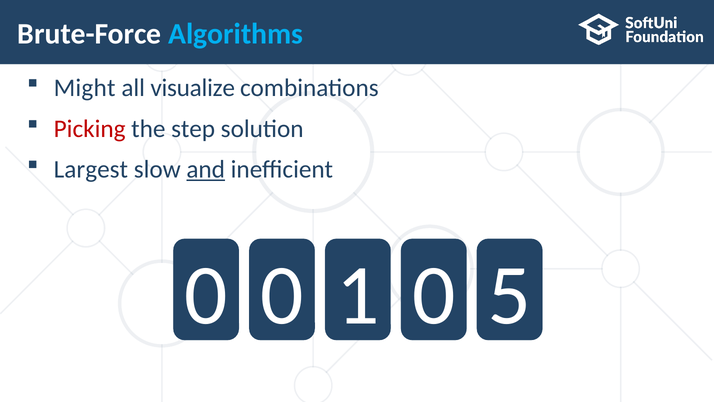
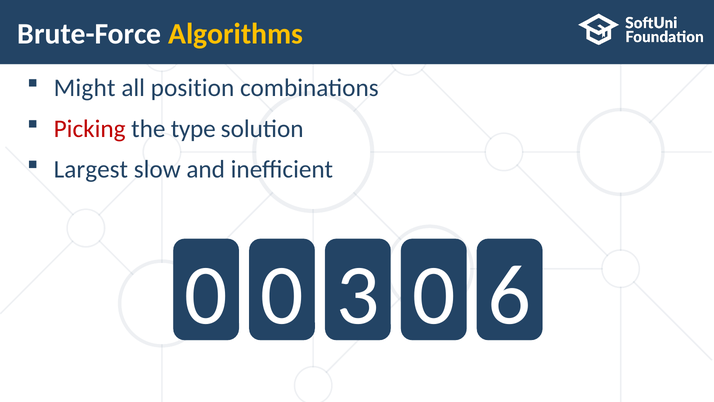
Algorithms colour: light blue -> yellow
visualize: visualize -> position
step: step -> type
and underline: present -> none
1: 1 -> 3
5: 5 -> 6
